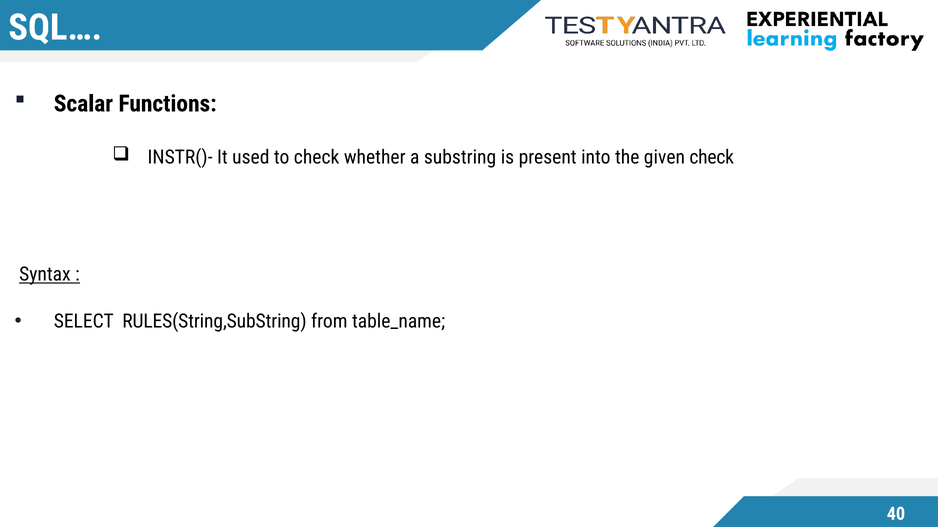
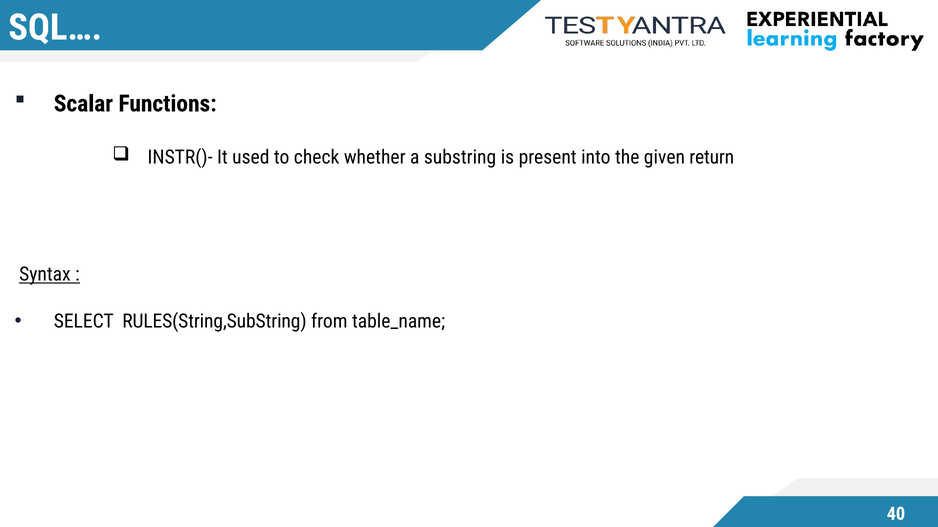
given check: check -> return
